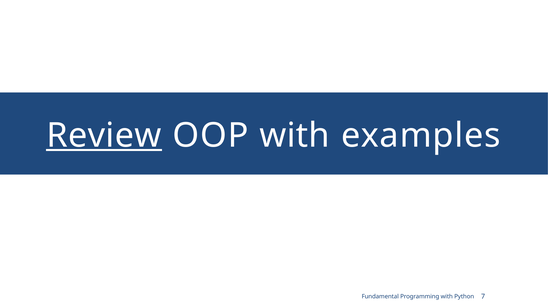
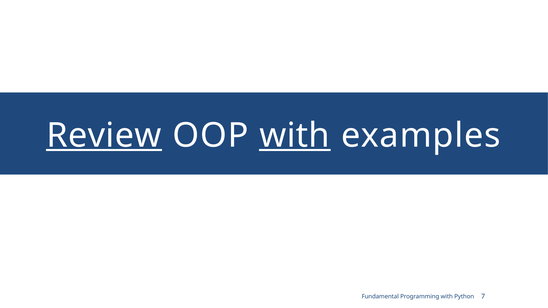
with at (295, 136) underline: none -> present
